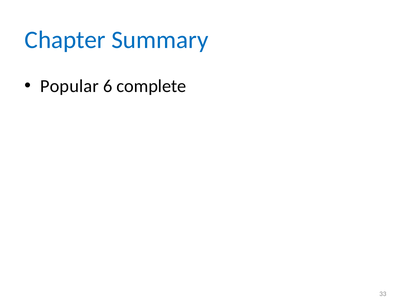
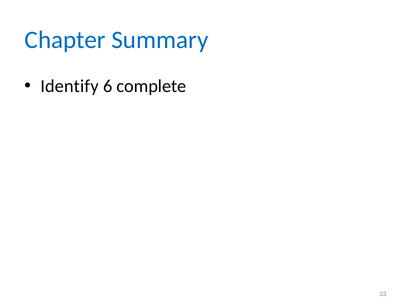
Popular: Popular -> Identify
